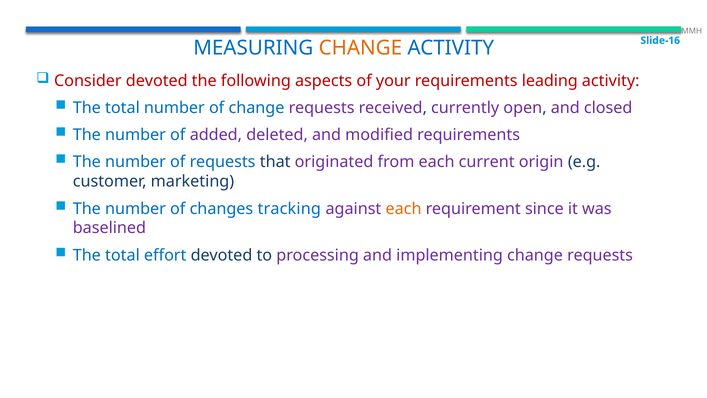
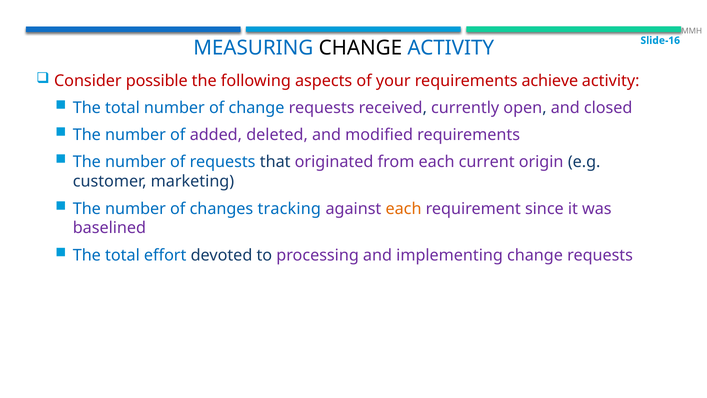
CHANGE at (360, 48) colour: orange -> black
Consider devoted: devoted -> possible
leading: leading -> achieve
